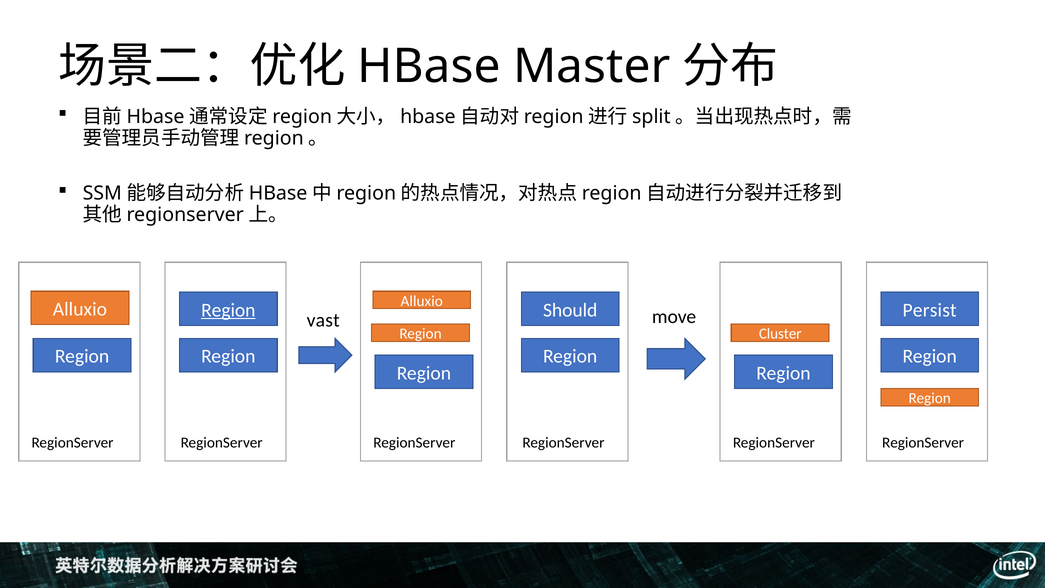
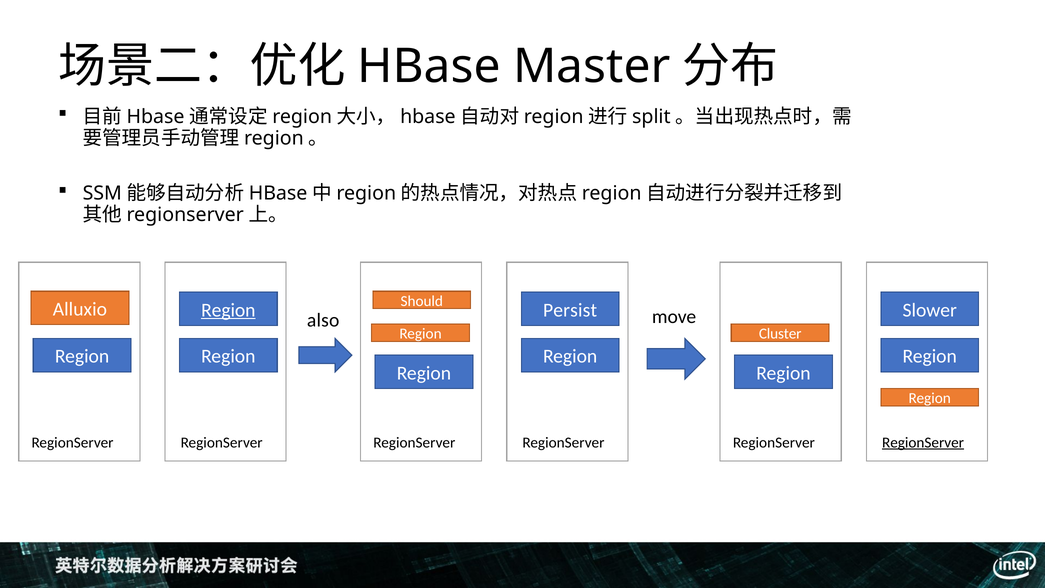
Alluxio at (422, 301): Alluxio -> Should
Should: Should -> Persist
Persist: Persist -> Slower
vast: vast -> also
RegionServer at (923, 442) underline: none -> present
